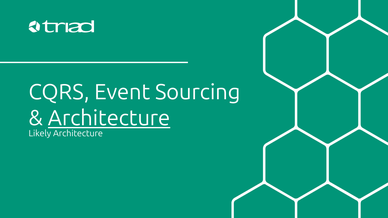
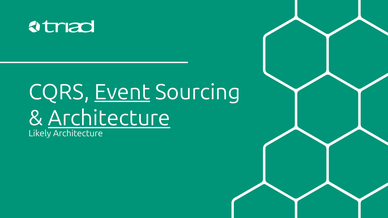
Event underline: none -> present
